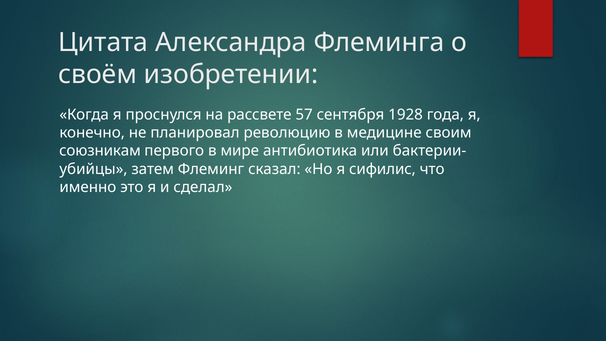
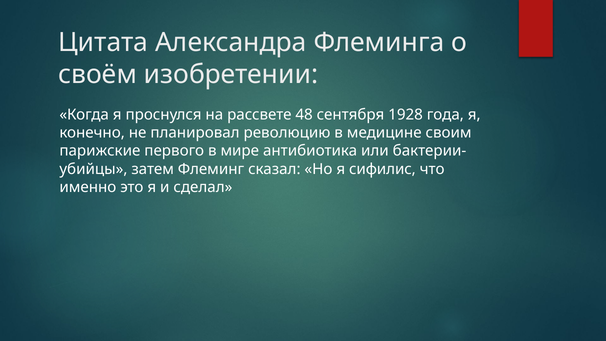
57: 57 -> 48
союзникам: союзникам -> парижские
